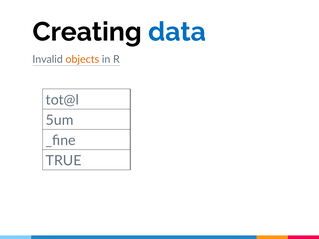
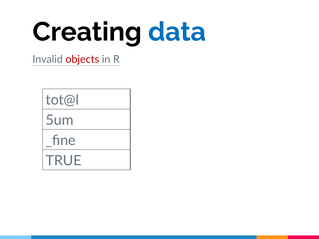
objects colour: orange -> red
